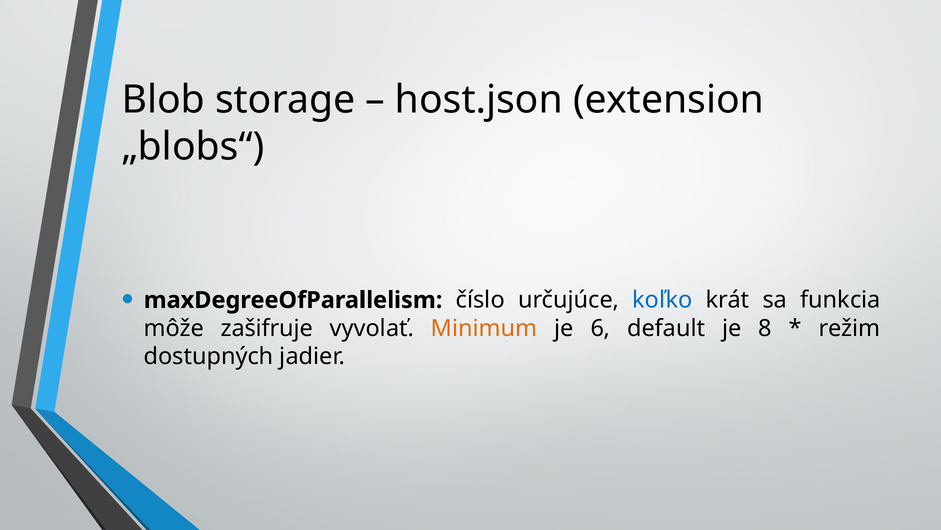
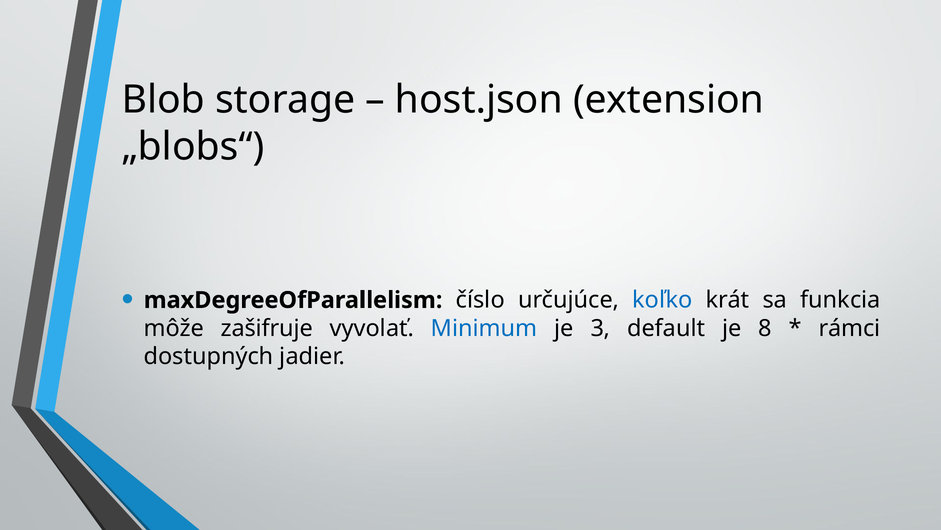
Minimum colour: orange -> blue
6: 6 -> 3
režim: režim -> rámci
